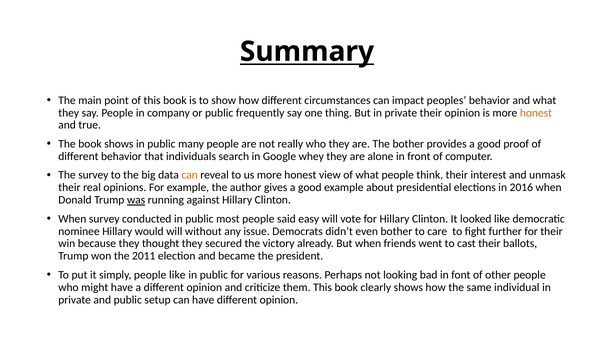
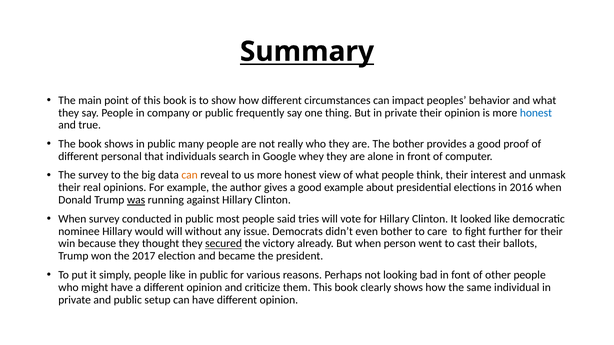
honest at (536, 113) colour: orange -> blue
different behavior: behavior -> personal
easy: easy -> tries
secured underline: none -> present
friends: friends -> person
2011: 2011 -> 2017
